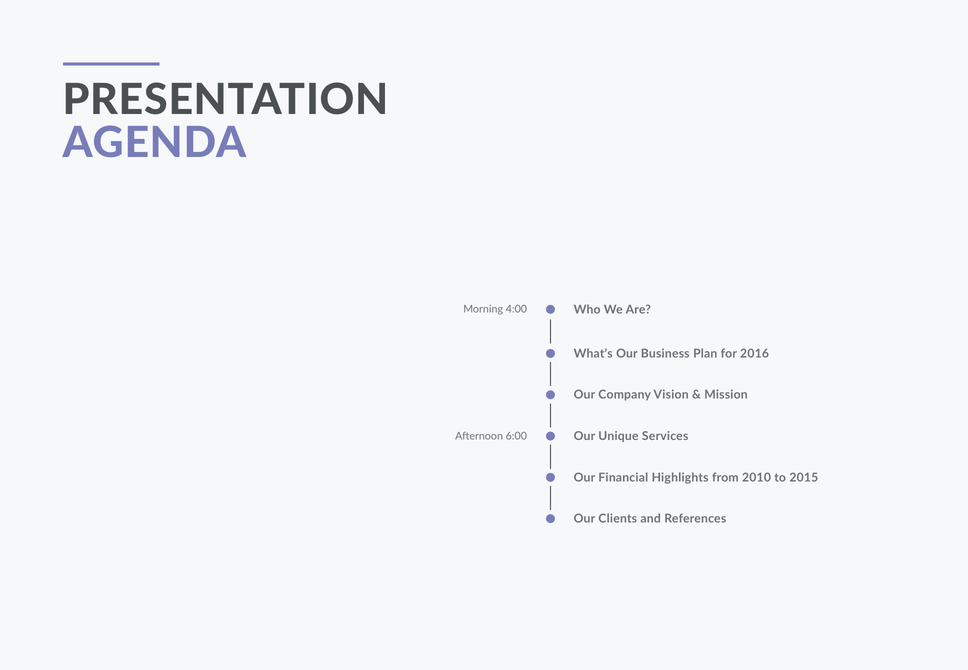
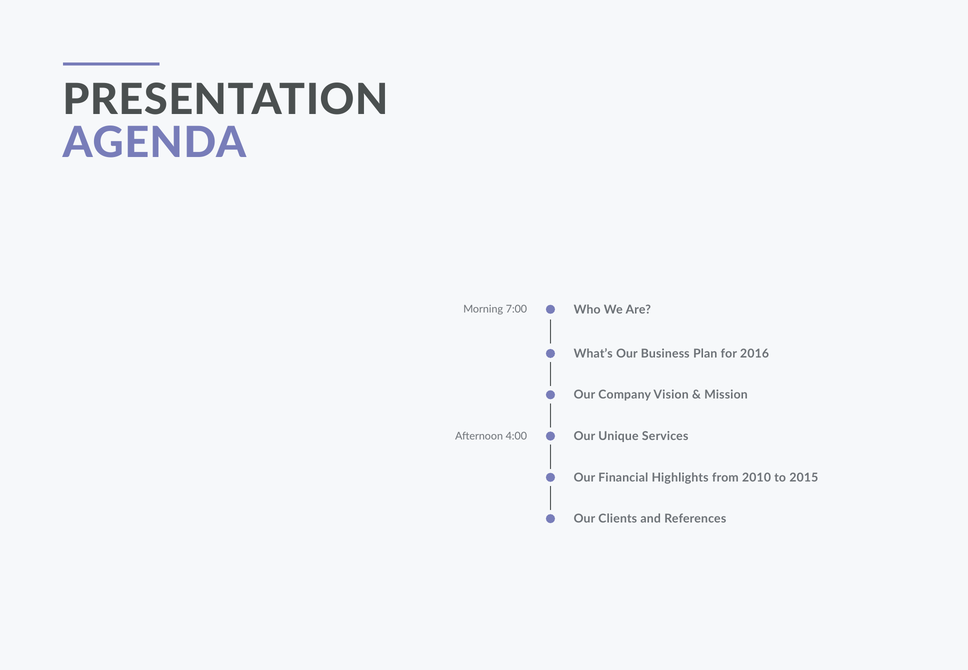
4:00: 4:00 -> 7:00
6:00: 6:00 -> 4:00
